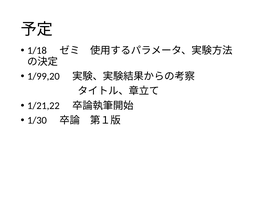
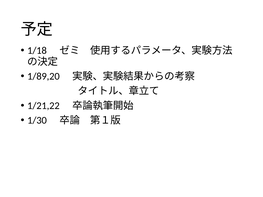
1/99,20: 1/99,20 -> 1/89,20
